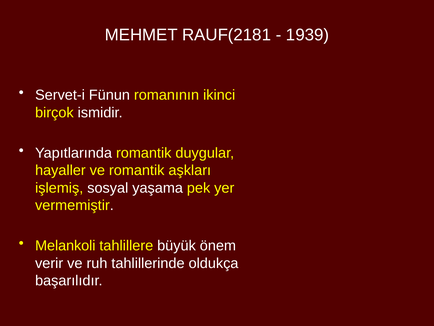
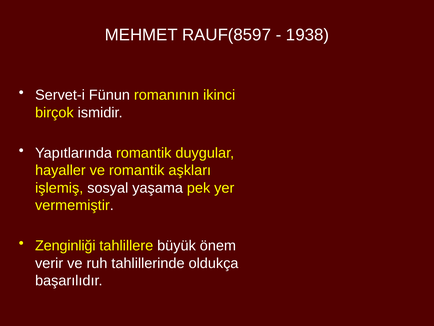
RAUF(2181: RAUF(2181 -> RAUF(8597
1939: 1939 -> 1938
Melankoli: Melankoli -> Zenginliği
